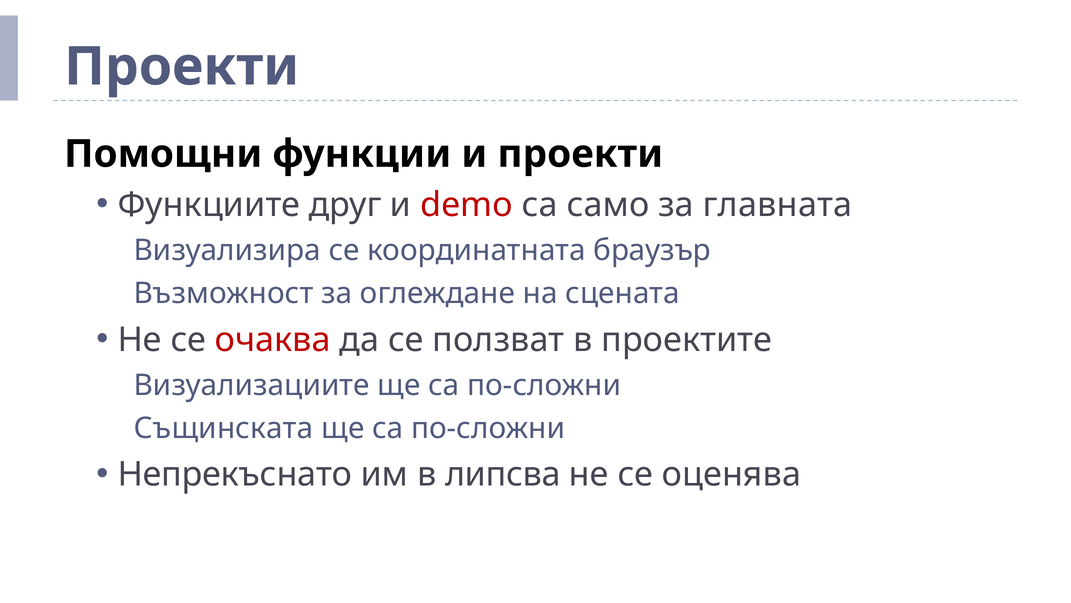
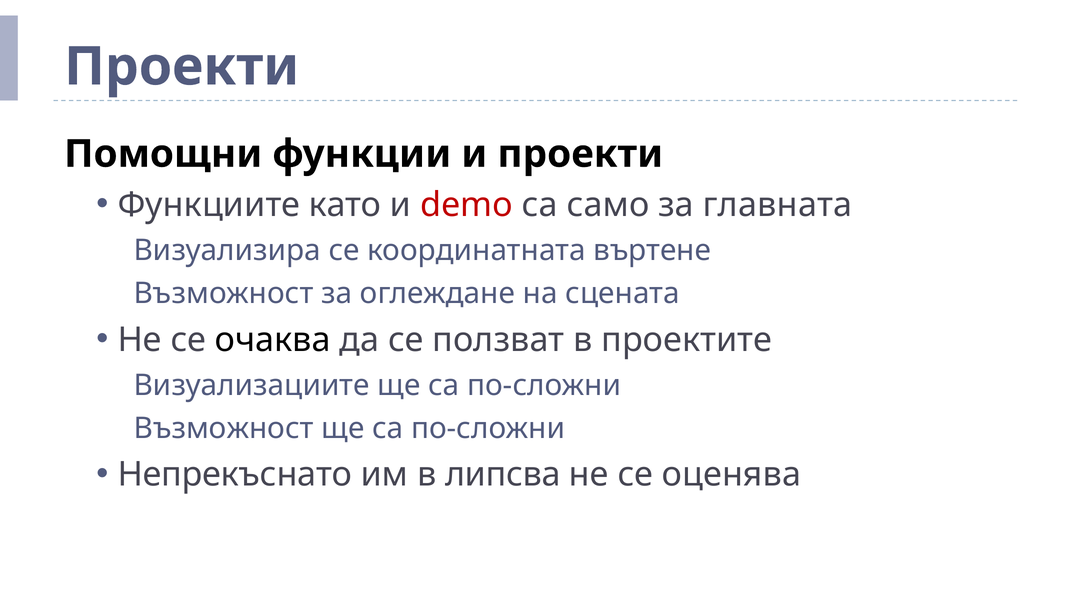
друг: друг -> като
браузър: браузър -> въртене
очаква colour: red -> black
Същинската at (224, 428): Същинската -> Възможност
